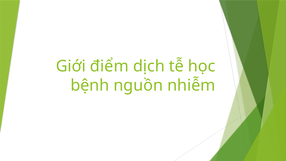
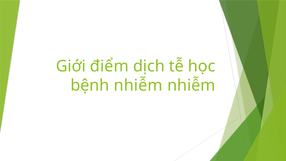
bệnh nguồn: nguồn -> nhiễm
